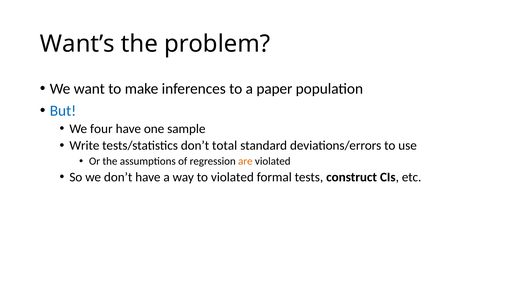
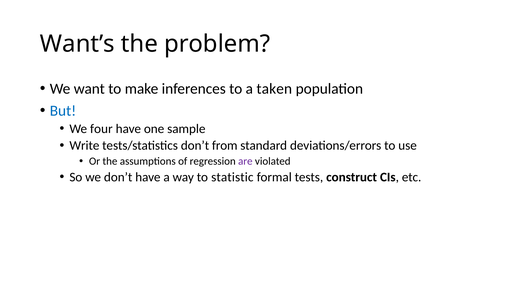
paper: paper -> taken
total: total -> from
are colour: orange -> purple
to violated: violated -> statistic
